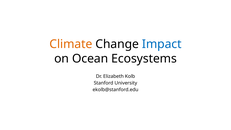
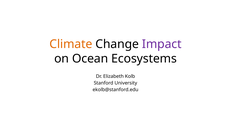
Impact colour: blue -> purple
